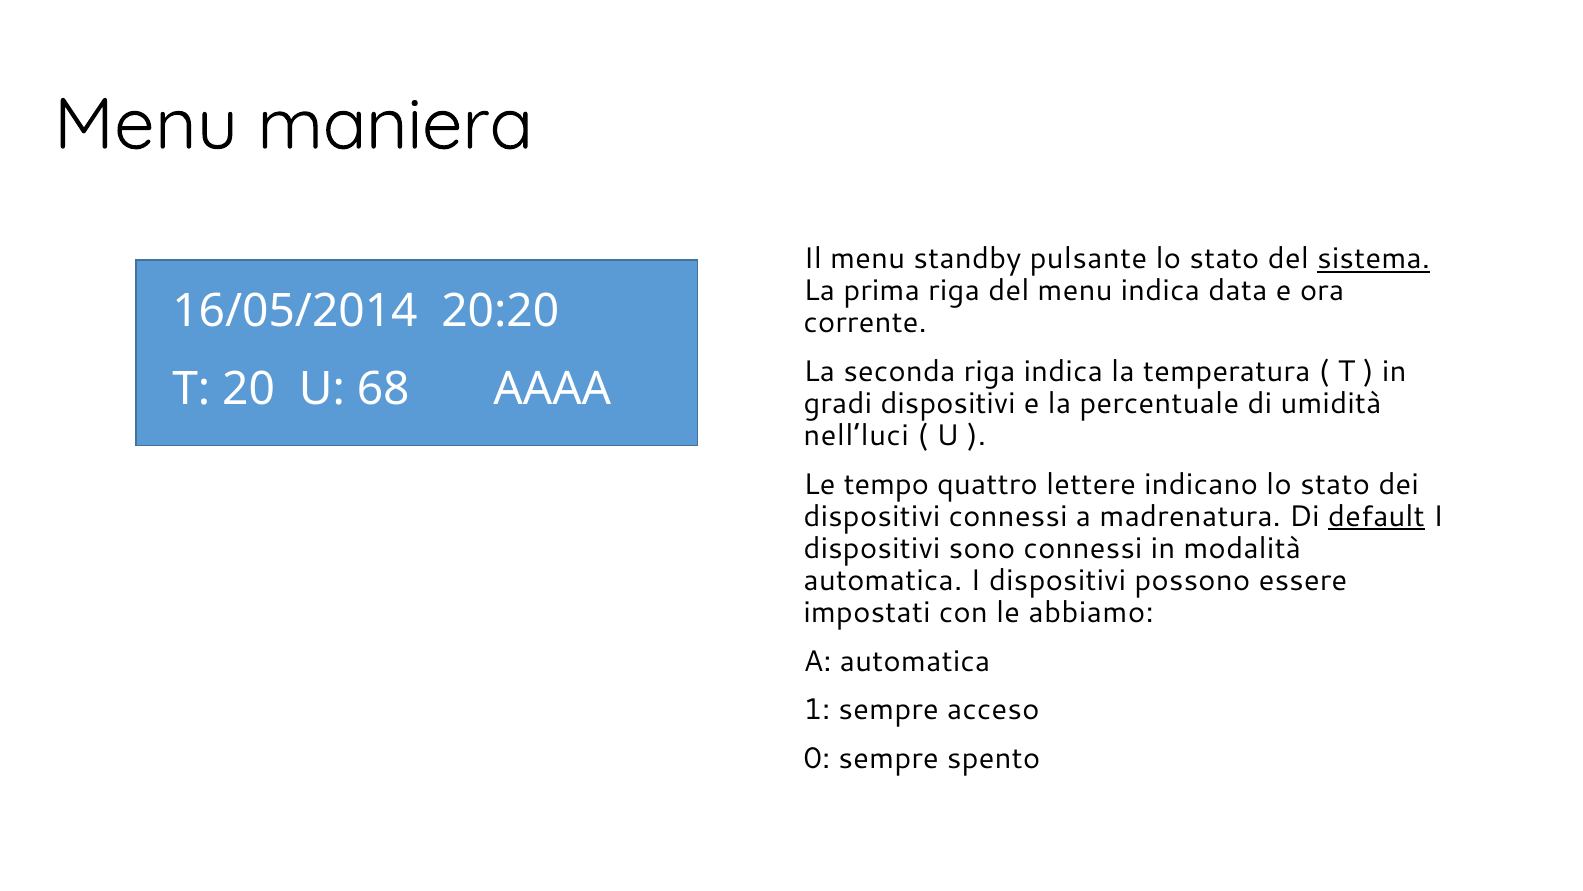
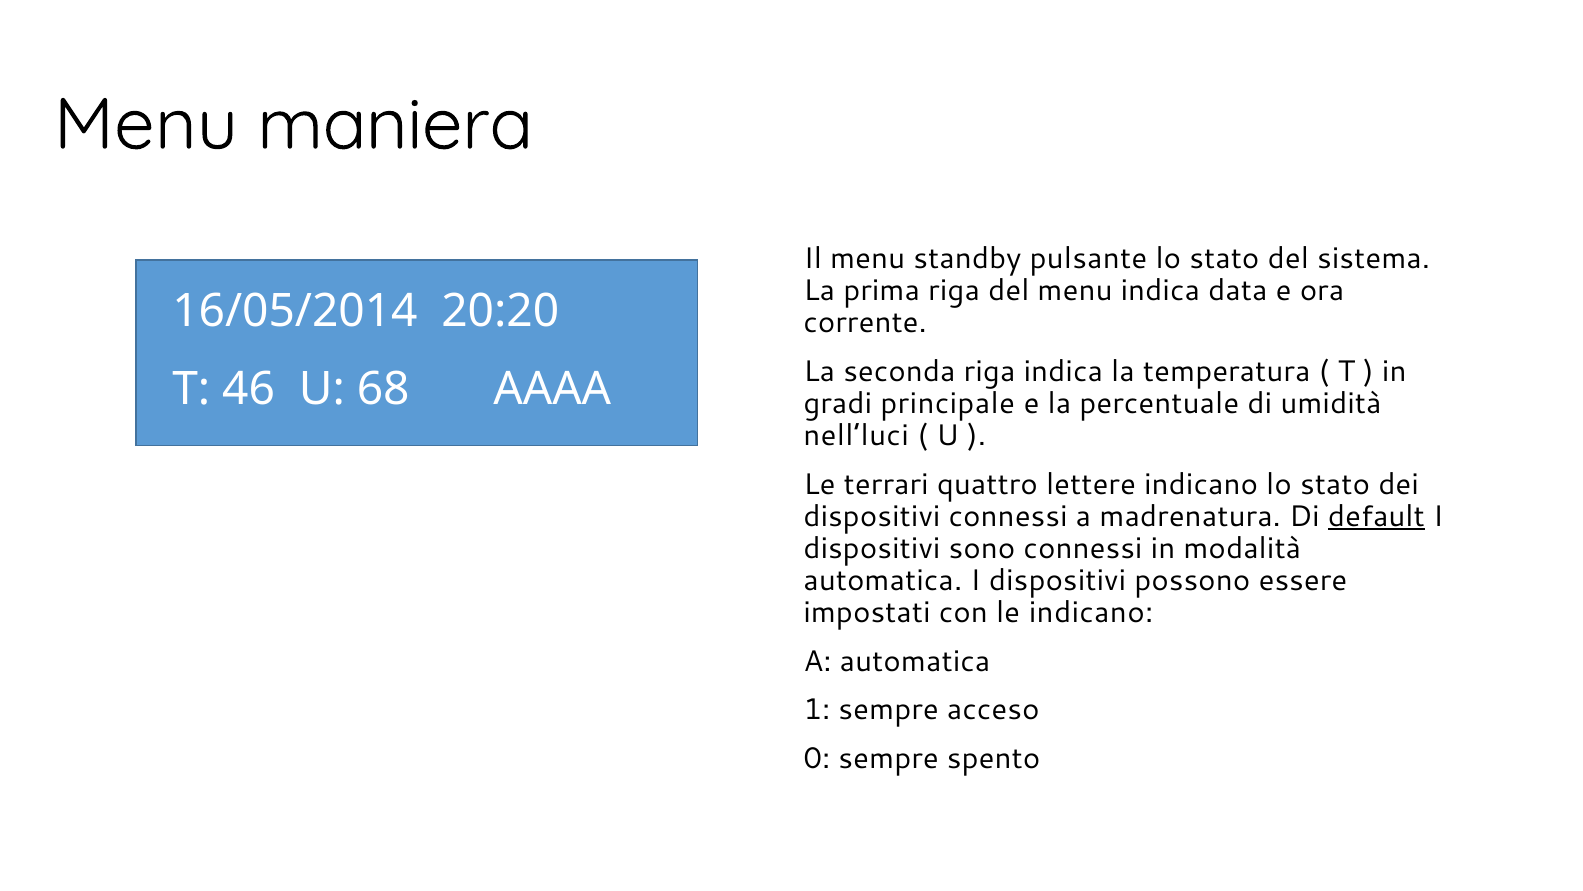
sistema underline: present -> none
20: 20 -> 46
gradi dispositivi: dispositivi -> principale
tempo: tempo -> terrari
le abbiamo: abbiamo -> indicano
